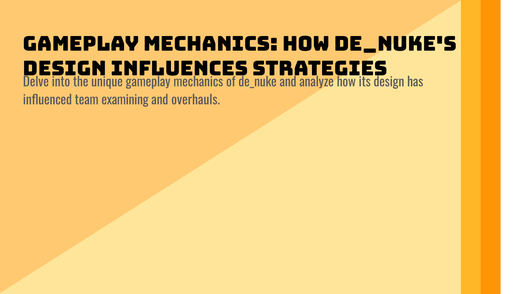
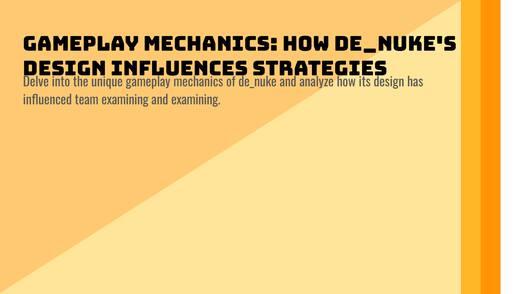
and overhauls: overhauls -> examining
